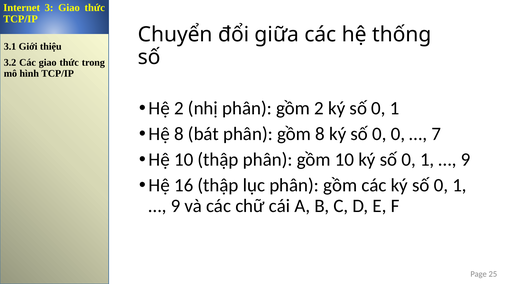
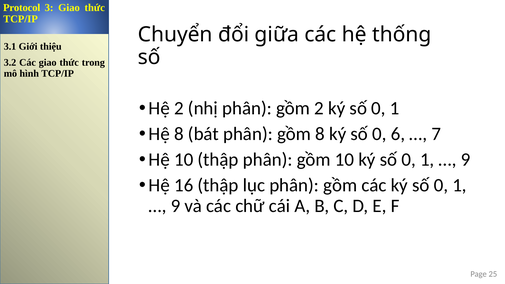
Internet: Internet -> Protocol
0 0: 0 -> 6
